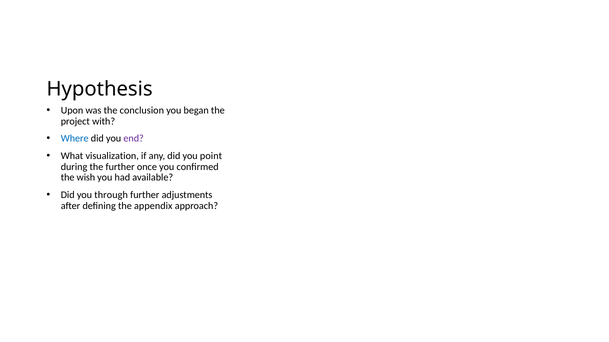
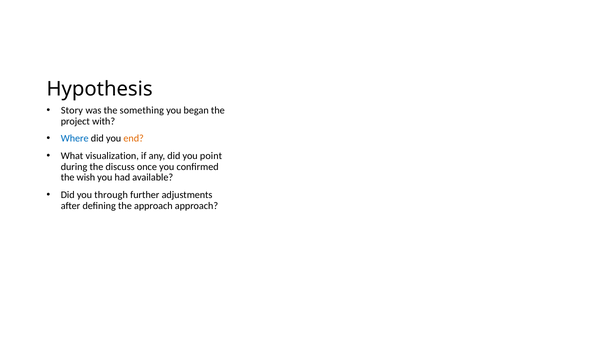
Upon: Upon -> Story
conclusion: conclusion -> something
end colour: purple -> orange
the further: further -> discuss
the appendix: appendix -> approach
